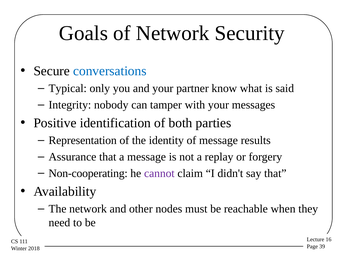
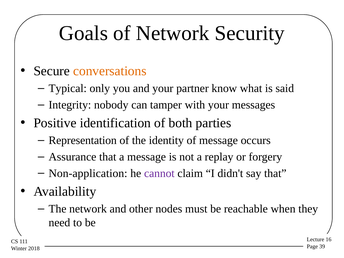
conversations colour: blue -> orange
results: results -> occurs
Non-cooperating: Non-cooperating -> Non-application
